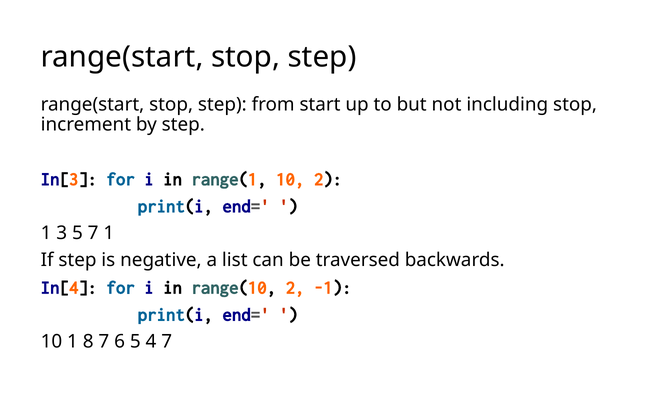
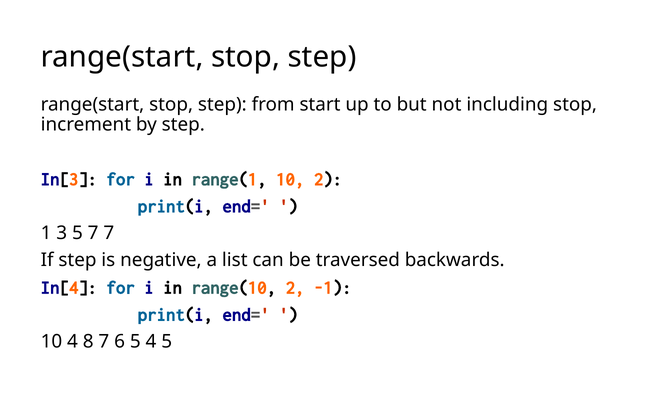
7 1: 1 -> 7
10 1: 1 -> 4
4 7: 7 -> 5
